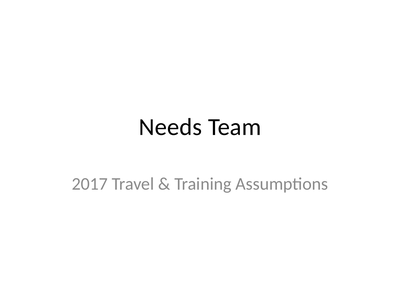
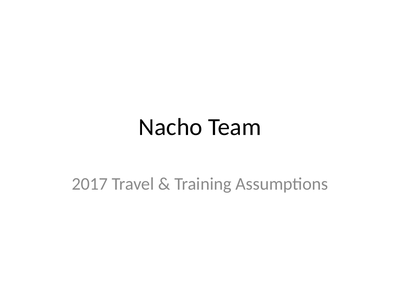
Needs: Needs -> Nacho
